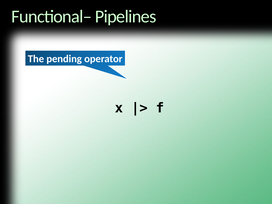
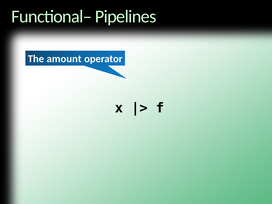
pending: pending -> amount
